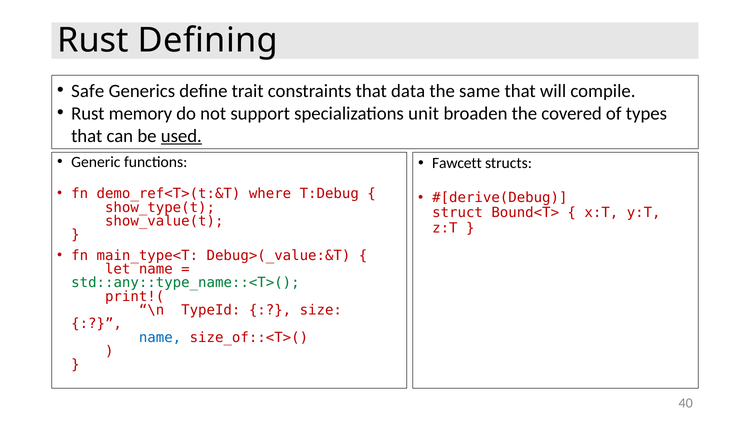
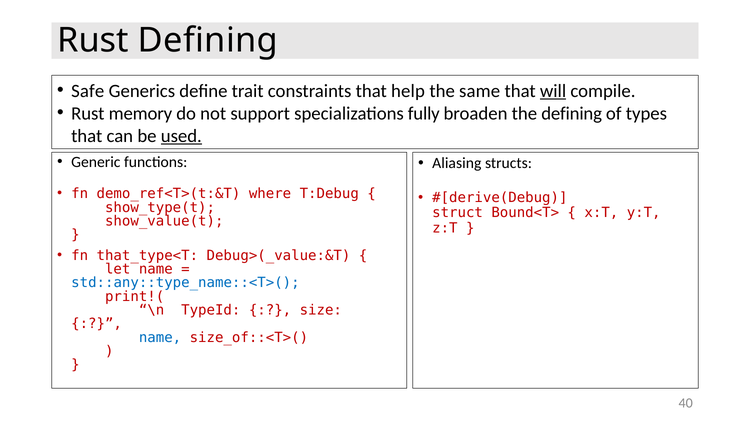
data: data -> help
will underline: none -> present
unit: unit -> fully
the covered: covered -> defining
Fawcett: Fawcett -> Aliasing
main_type<T: main_type<T -> that_type<T
std::any::type_name::<T>( colour: green -> blue
